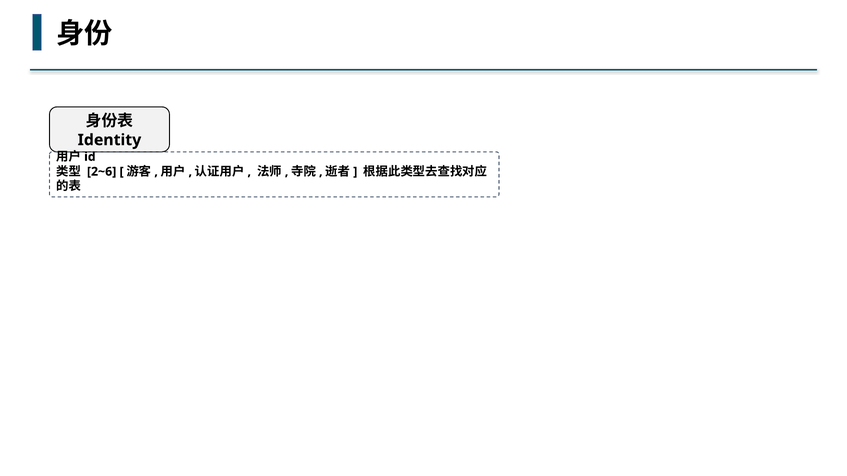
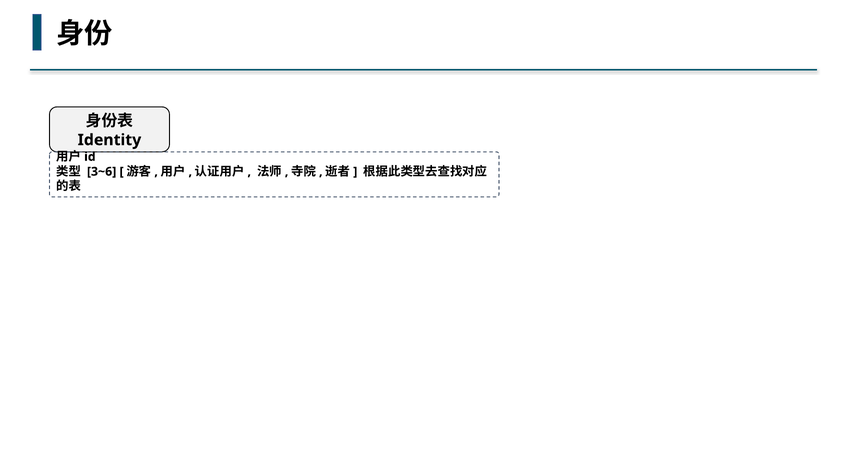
2~6: 2~6 -> 3~6
